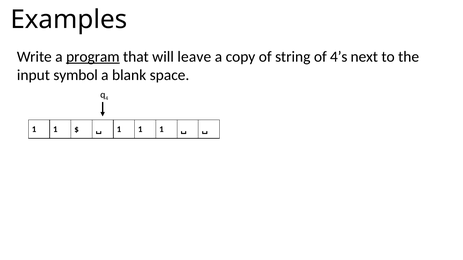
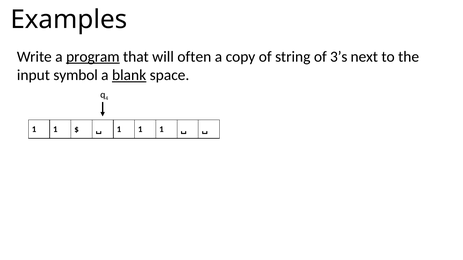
leave: leave -> often
4’s: 4’s -> 3’s
blank underline: none -> present
